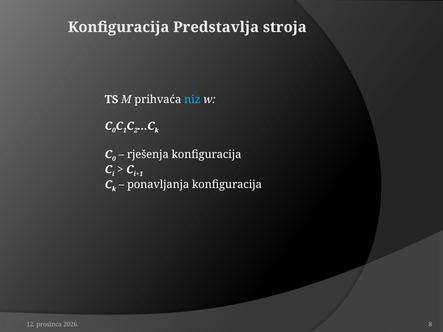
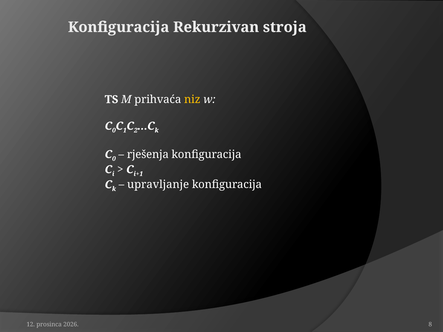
Predstavlja: Predstavlja -> Rekurzivan
niz colour: light blue -> yellow
ponavljanja: ponavljanja -> upravljanje
